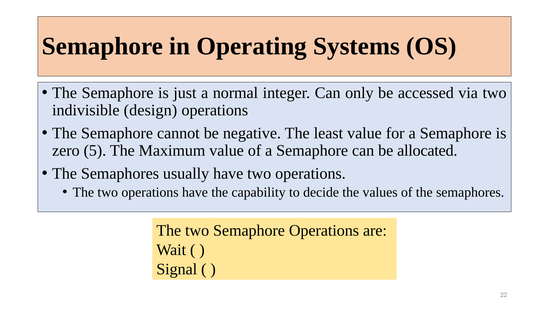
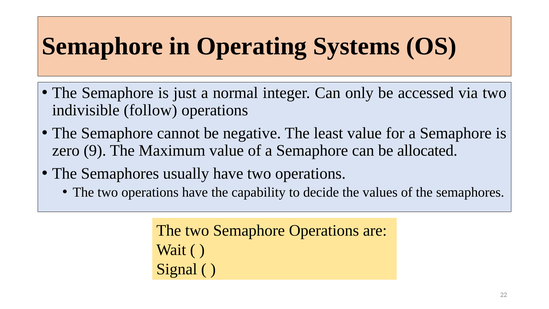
design: design -> follow
5: 5 -> 9
